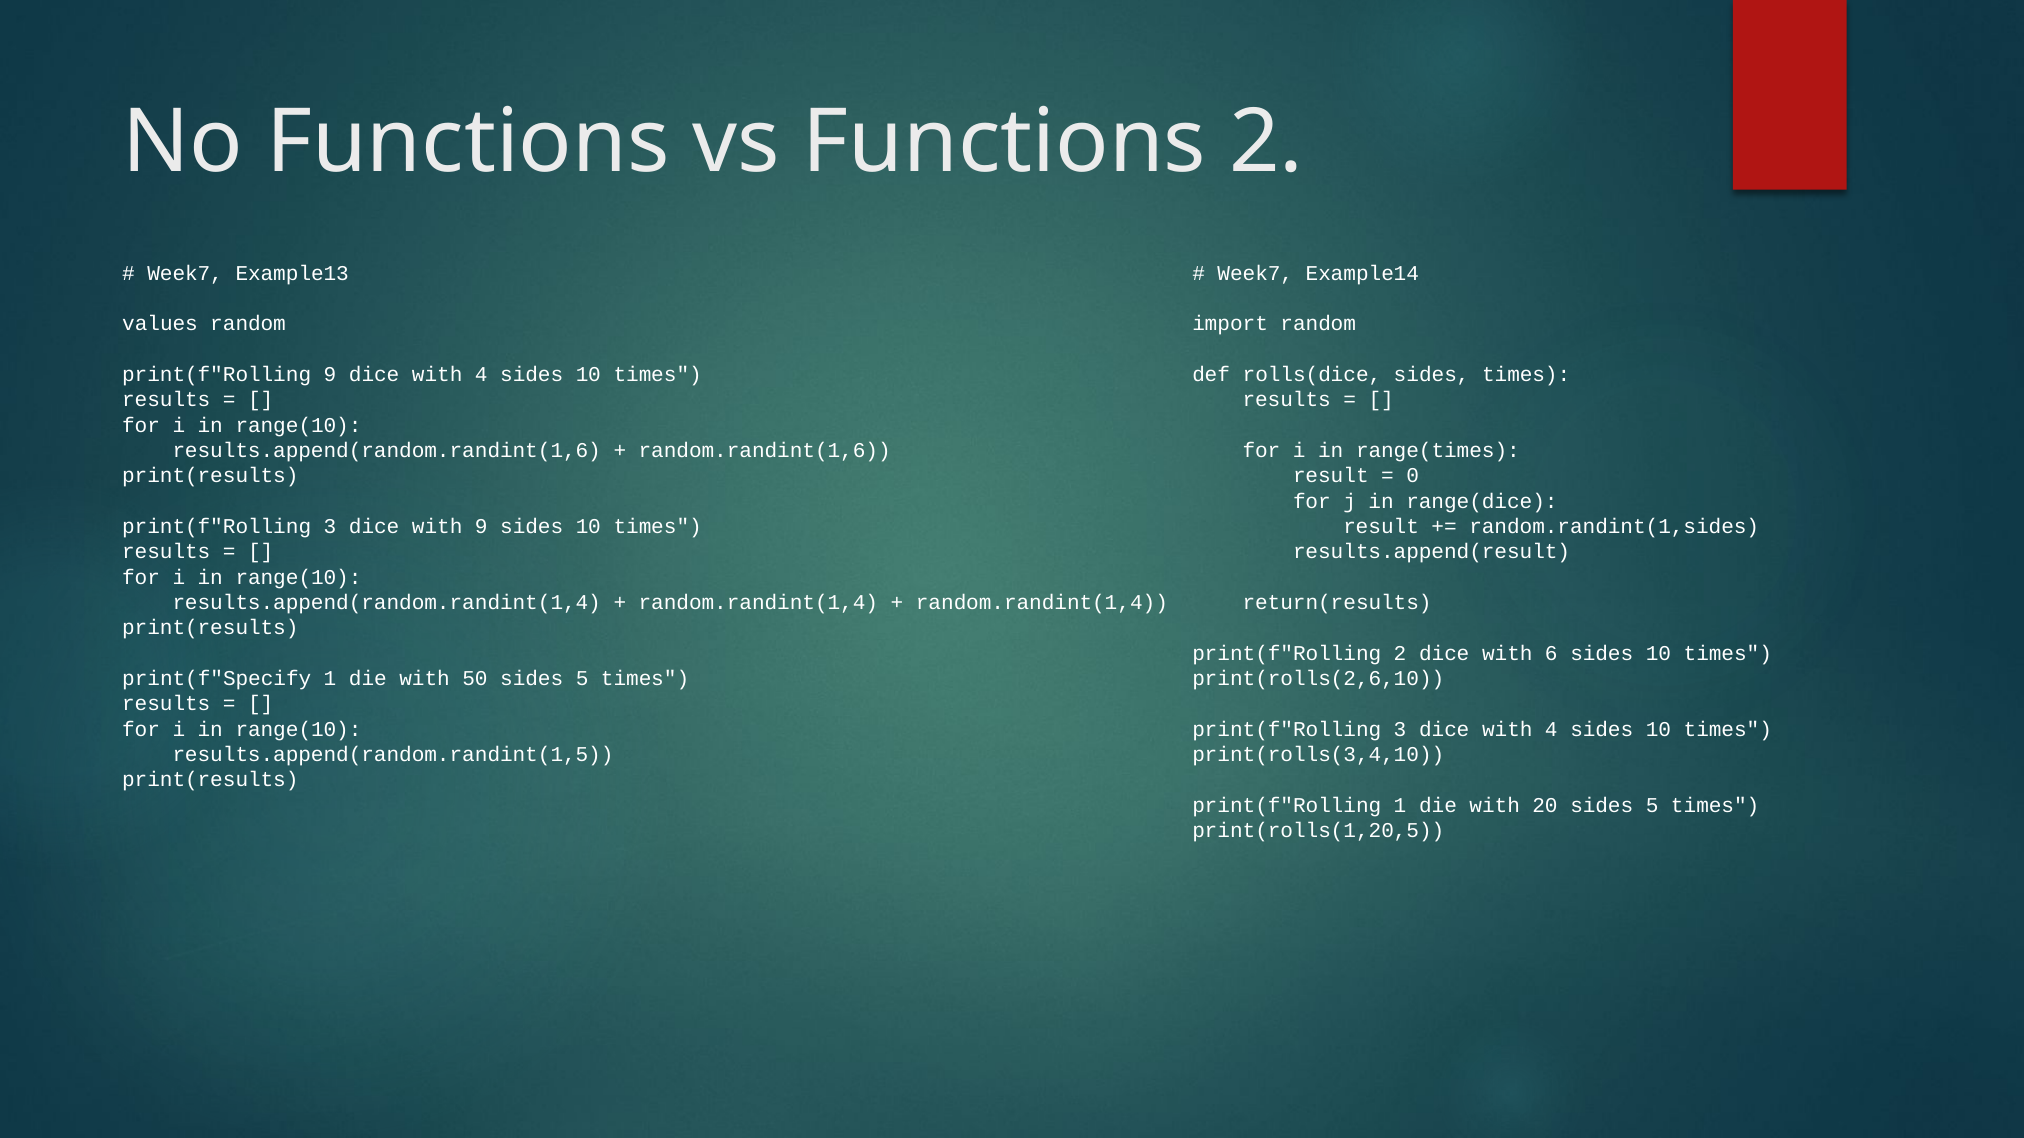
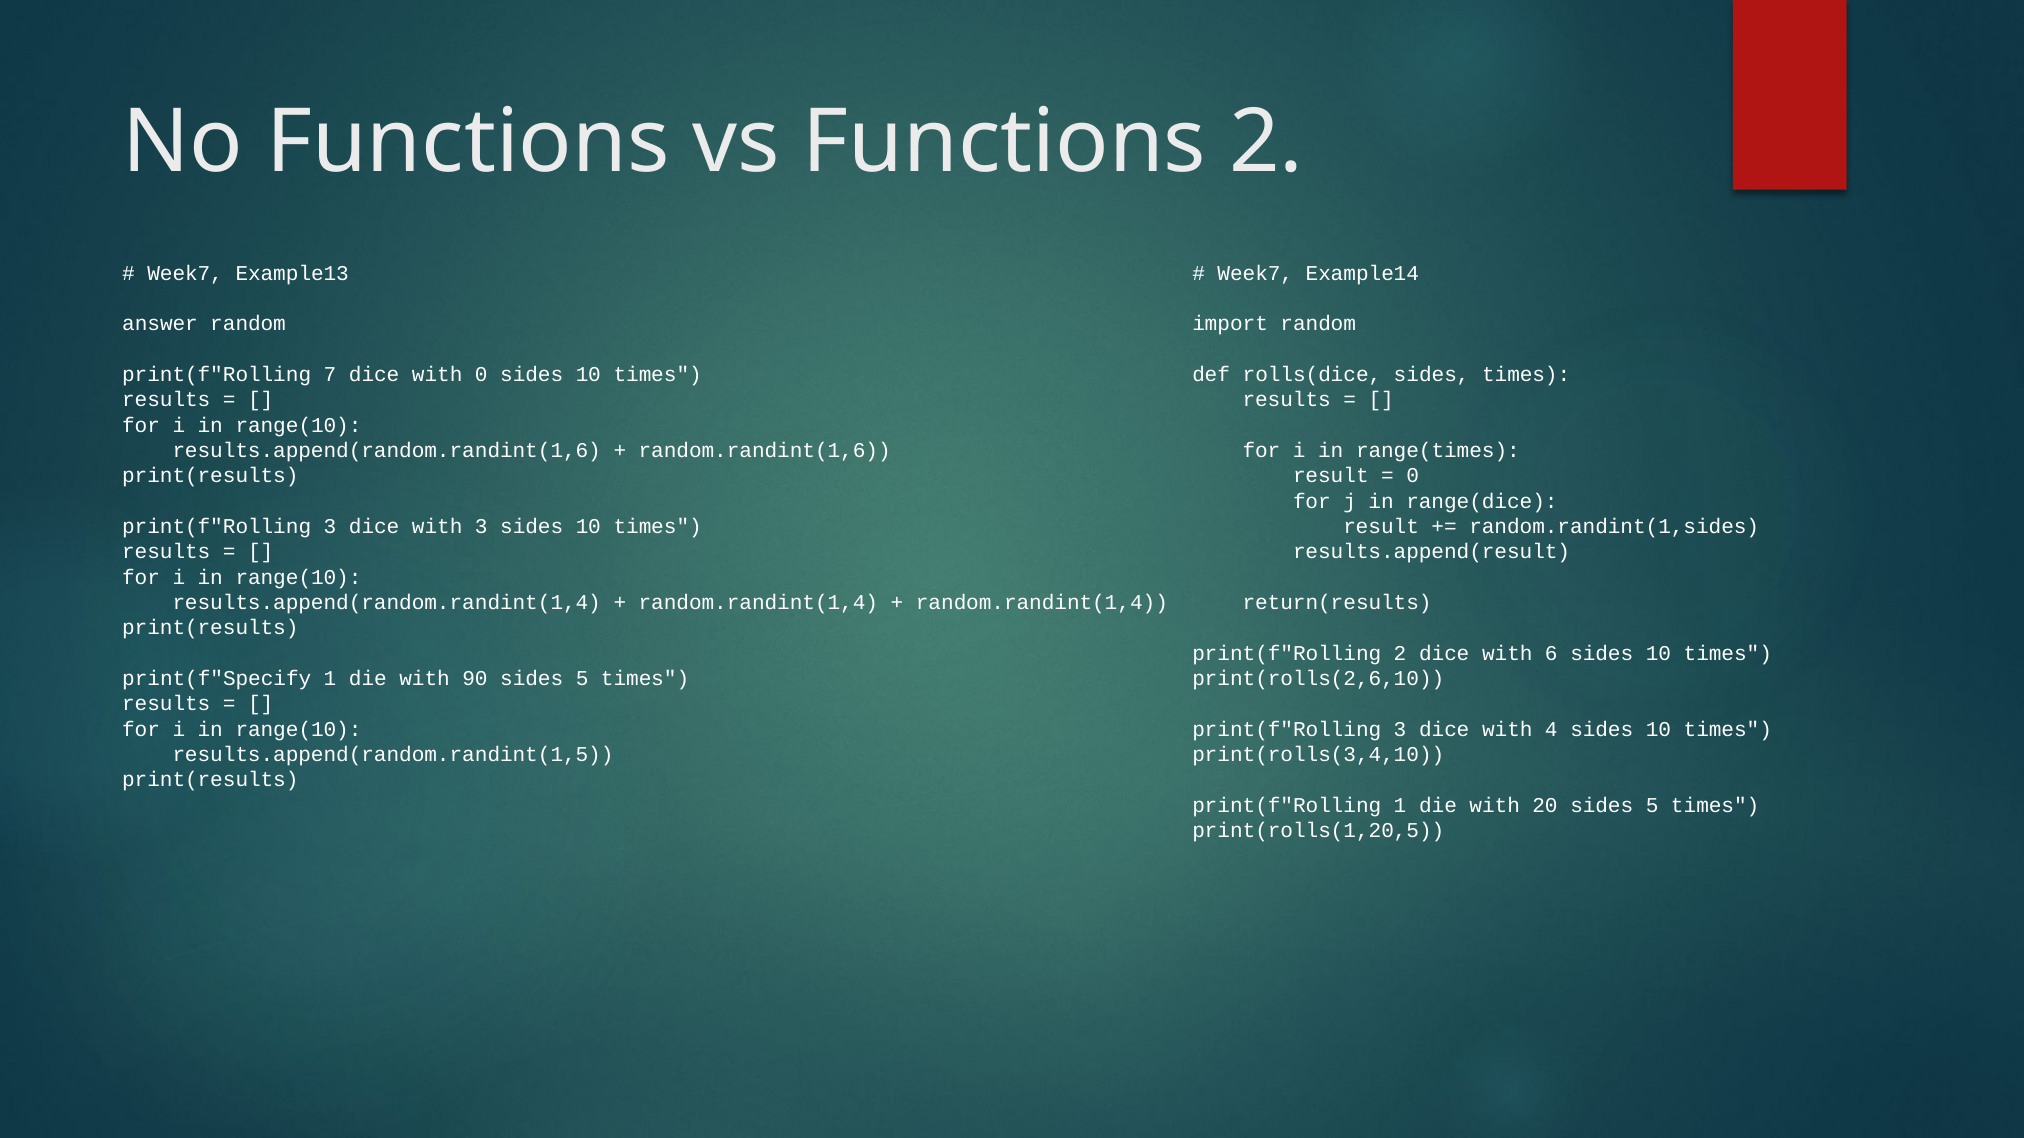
values: values -> answer
print(f"Rolling 9: 9 -> 7
4 at (481, 375): 4 -> 0
with 9: 9 -> 3
50: 50 -> 90
